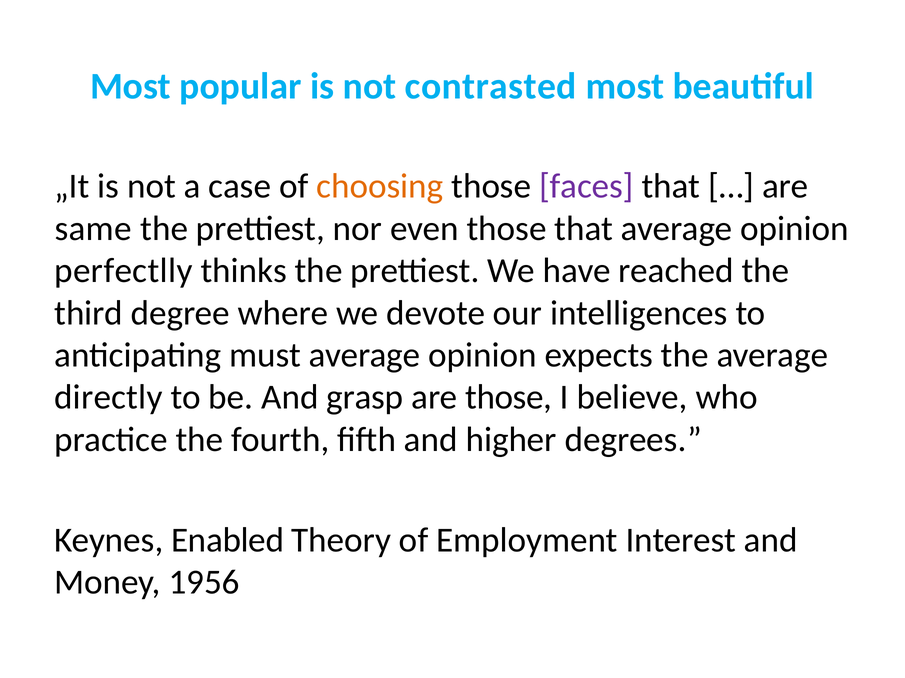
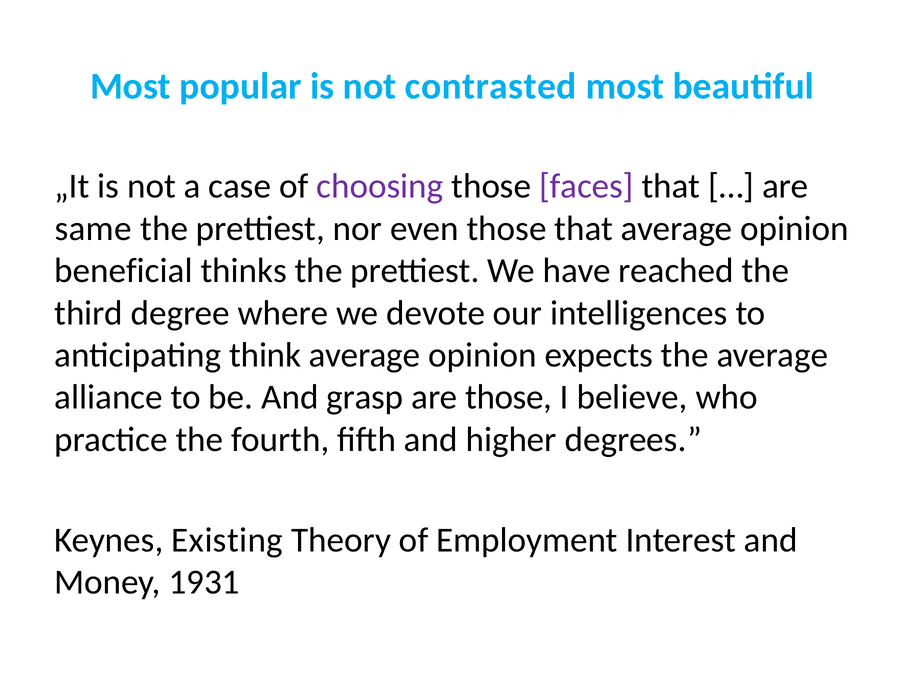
choosing colour: orange -> purple
perfectlly: perfectlly -> beneficial
must: must -> think
directly: directly -> alliance
Enabled: Enabled -> Existing
1956: 1956 -> 1931
